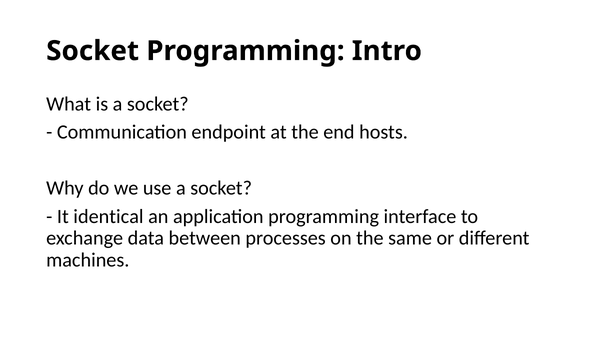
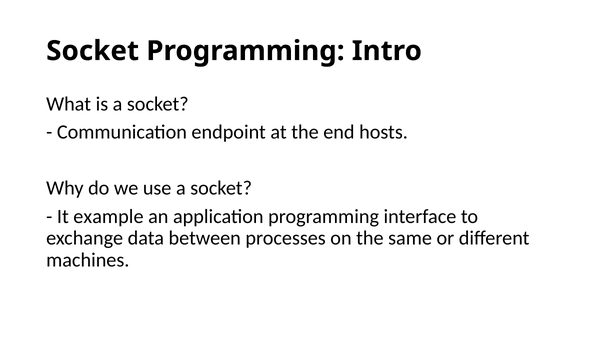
identical: identical -> example
